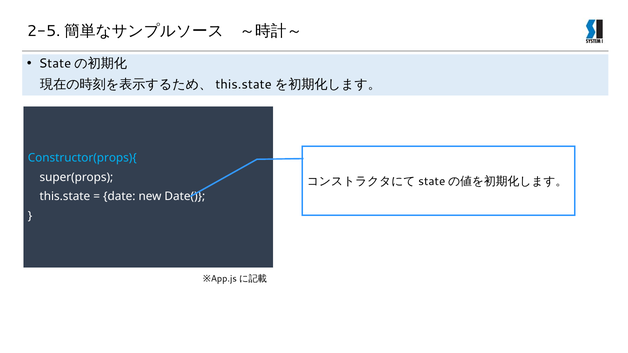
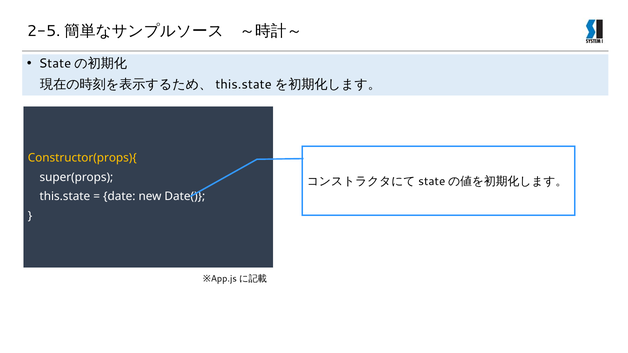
Constructor(props){ colour: light blue -> yellow
